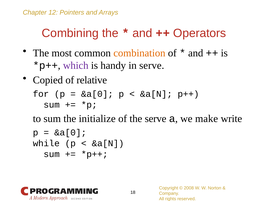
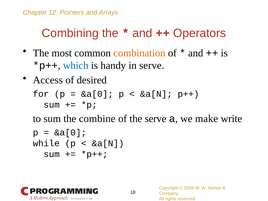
which colour: purple -> blue
Copied: Copied -> Access
relative: relative -> desired
initialize: initialize -> combine
